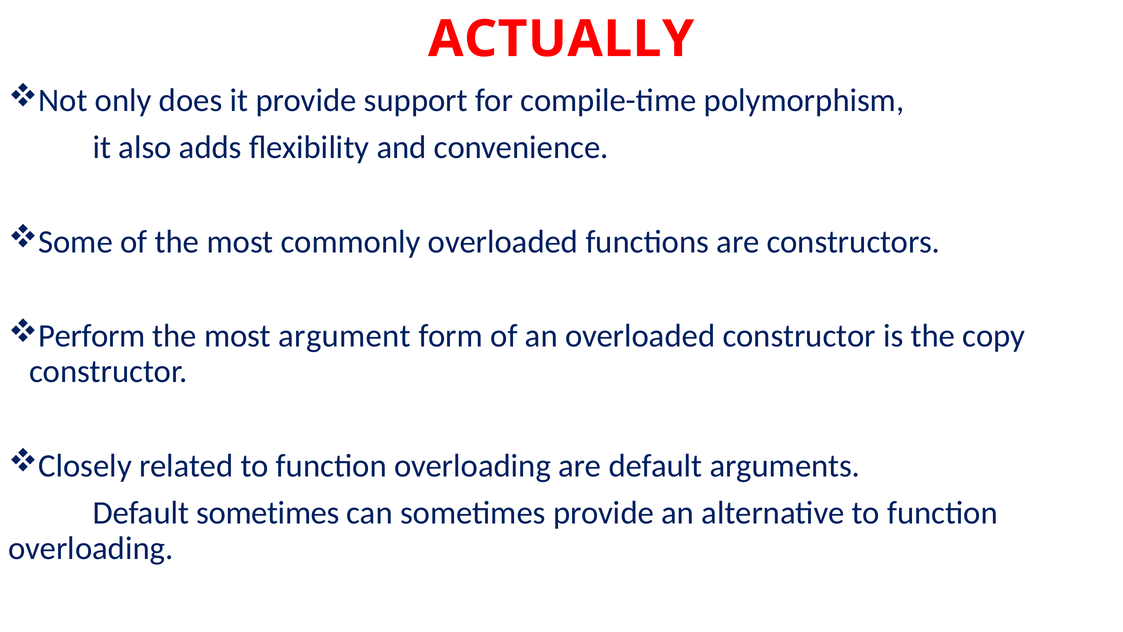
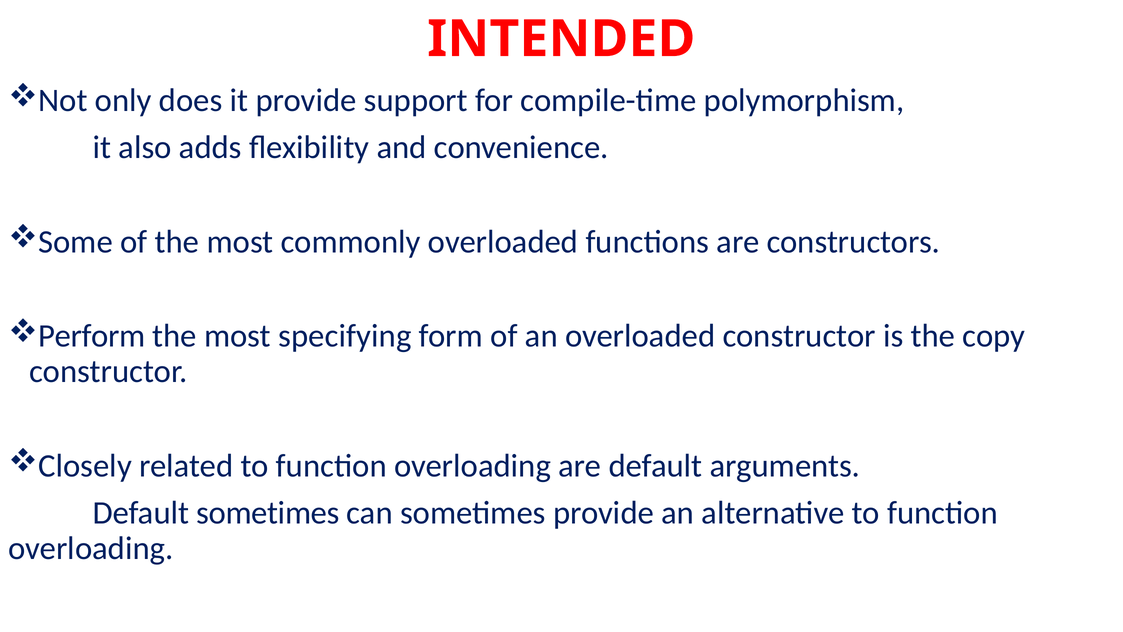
ACTUALLY: ACTUALLY -> INTENDED
argument: argument -> specifying
